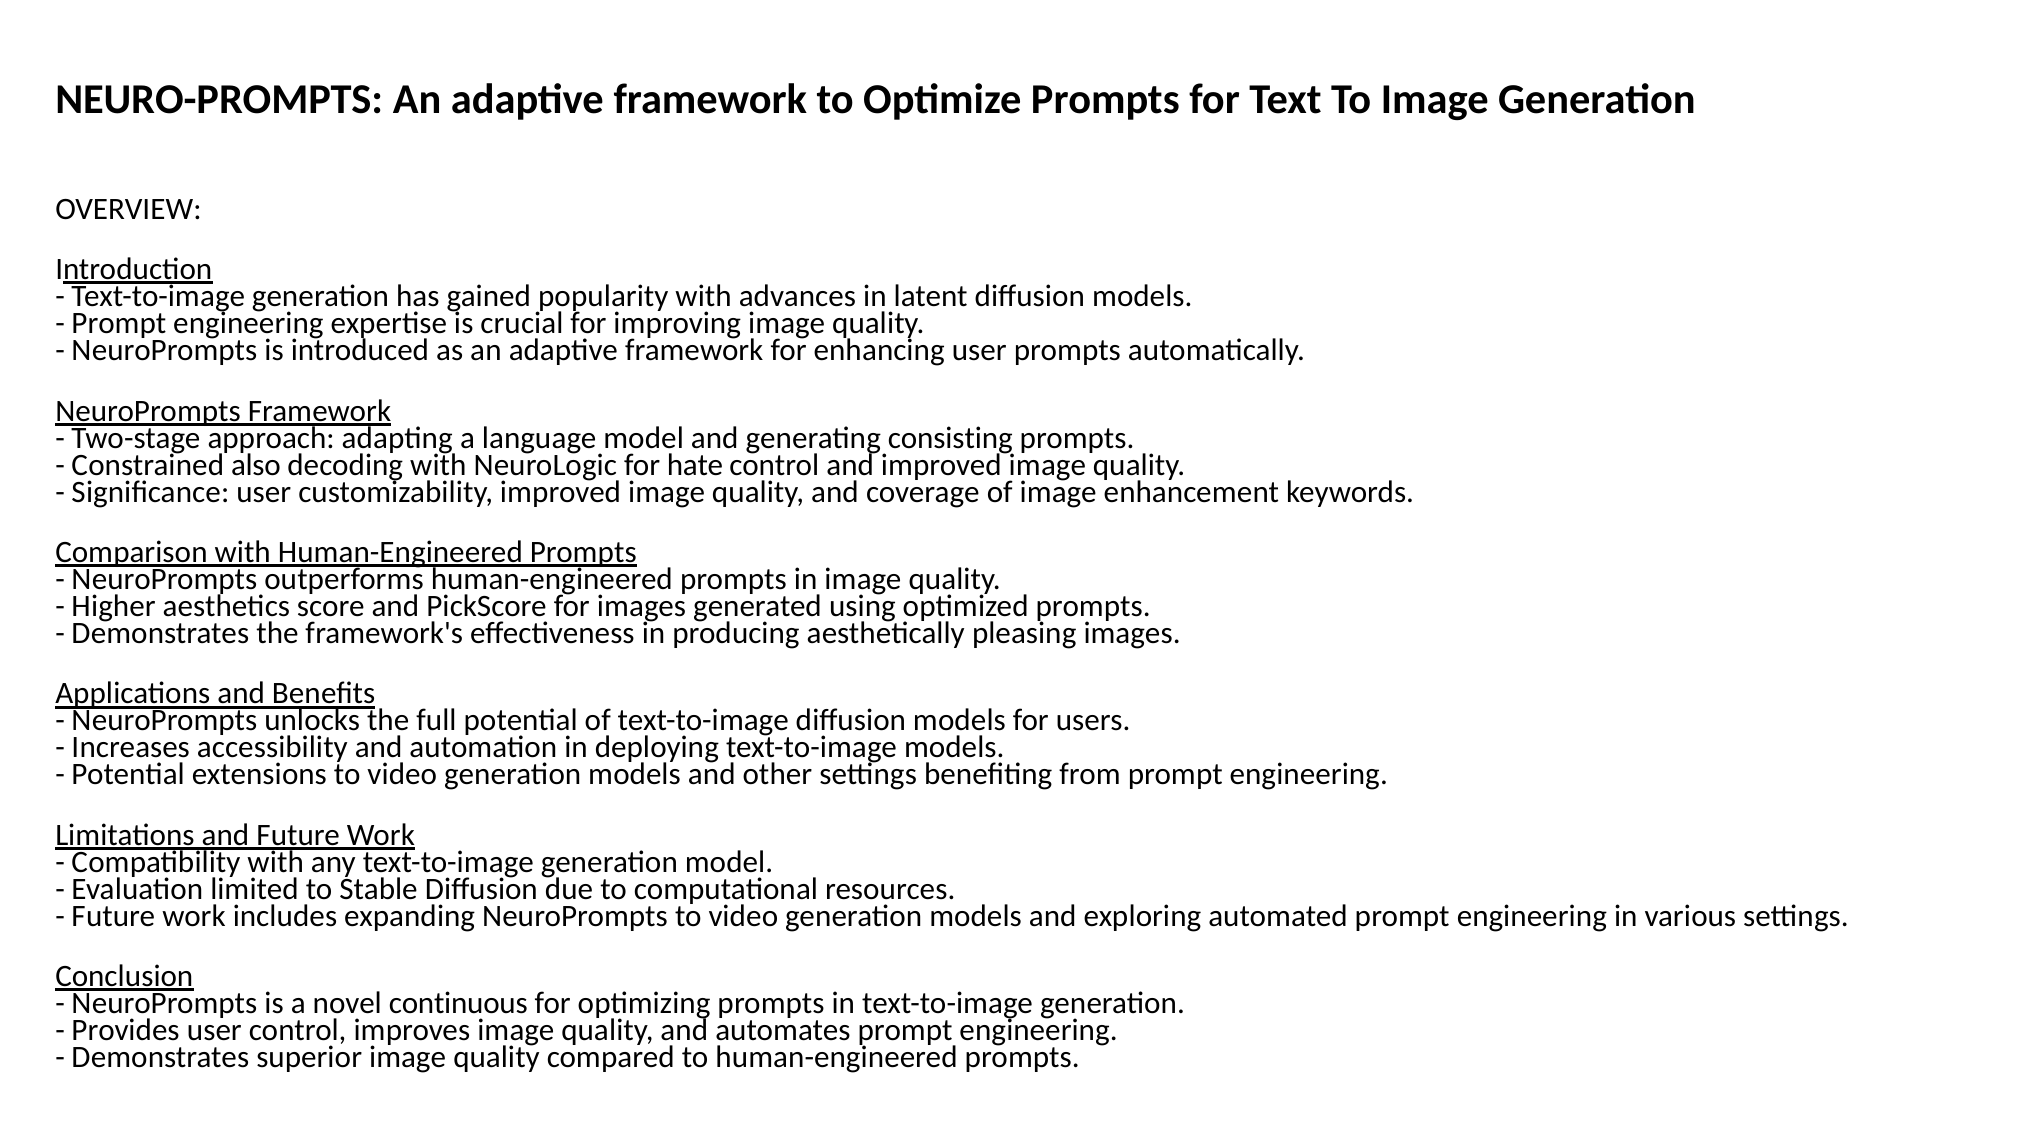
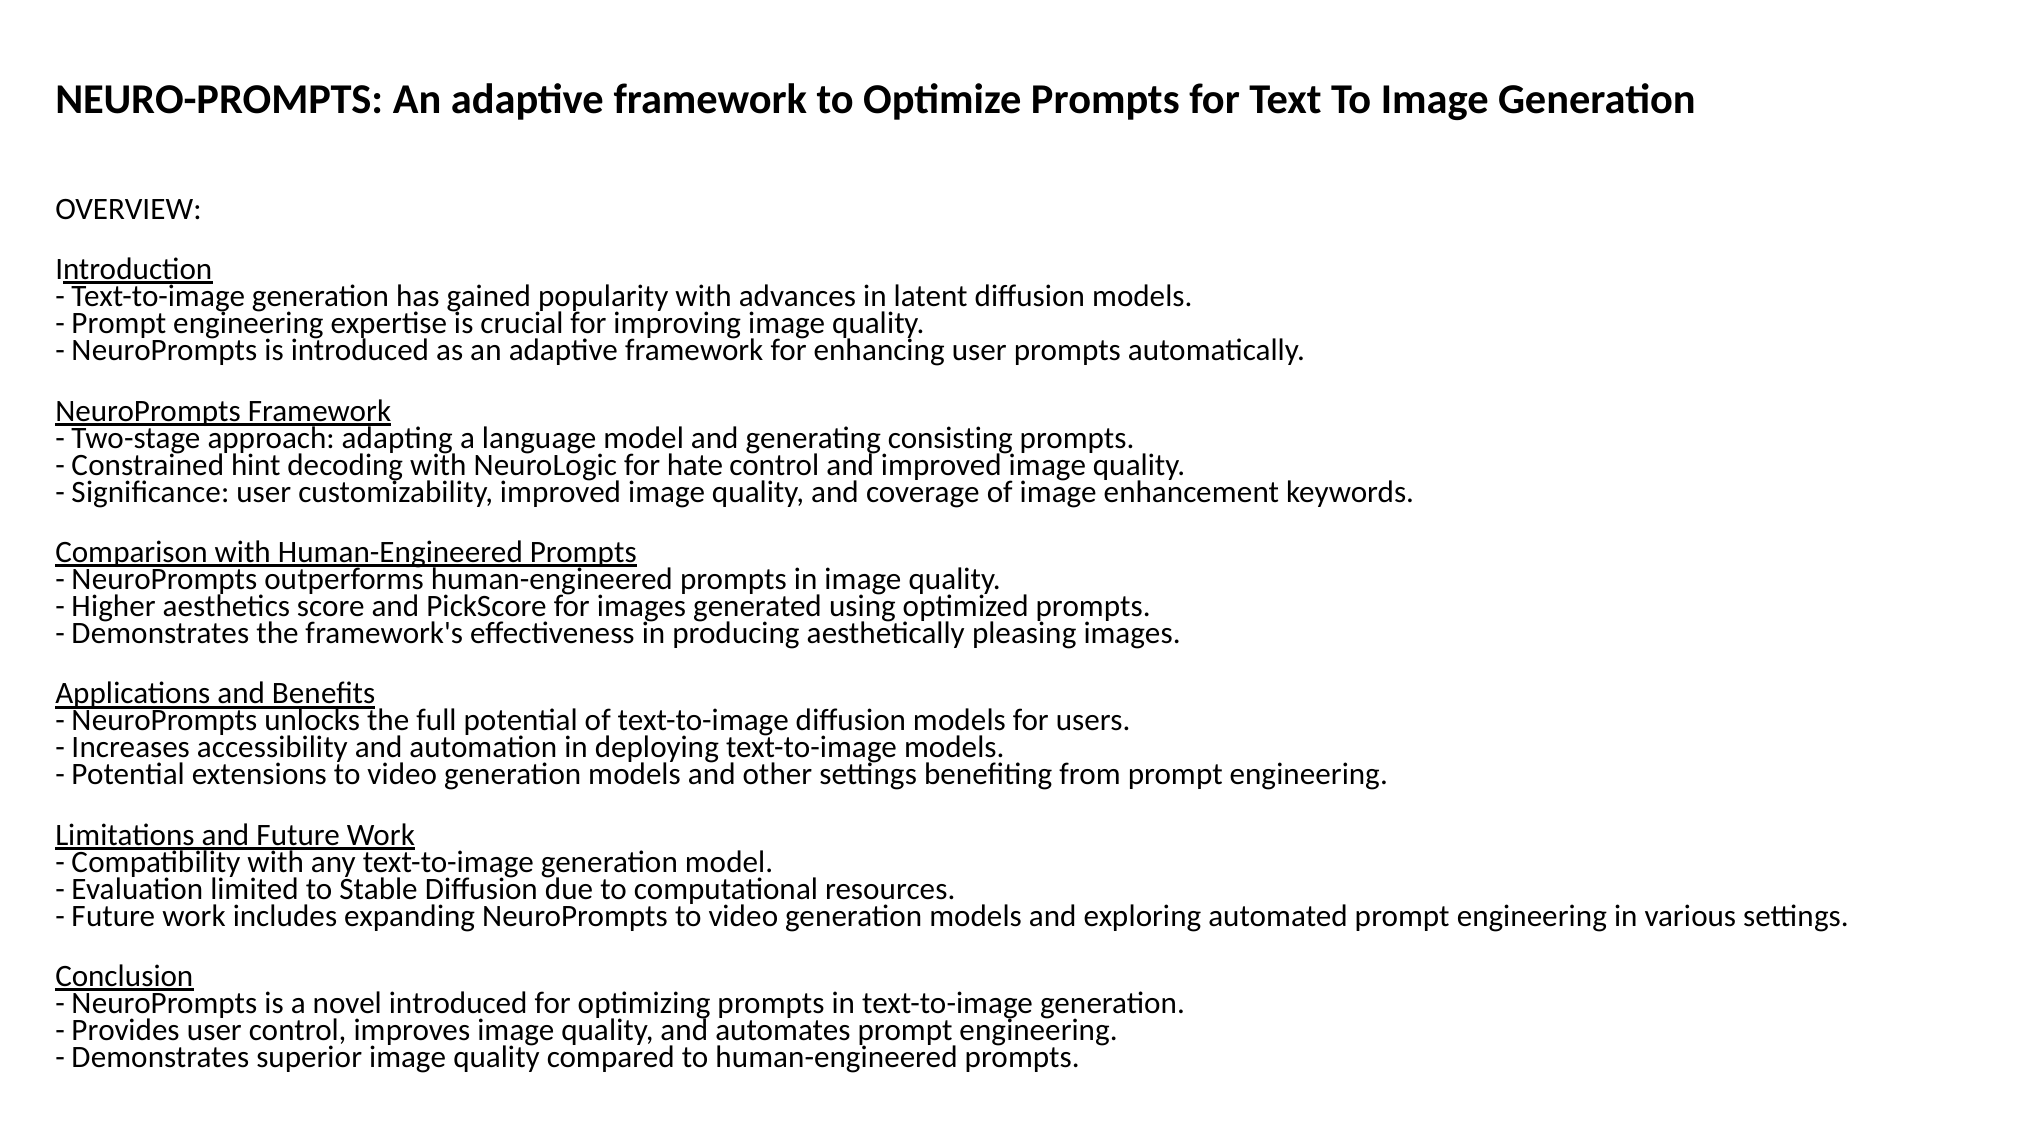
also: also -> hint
novel continuous: continuous -> introduced
